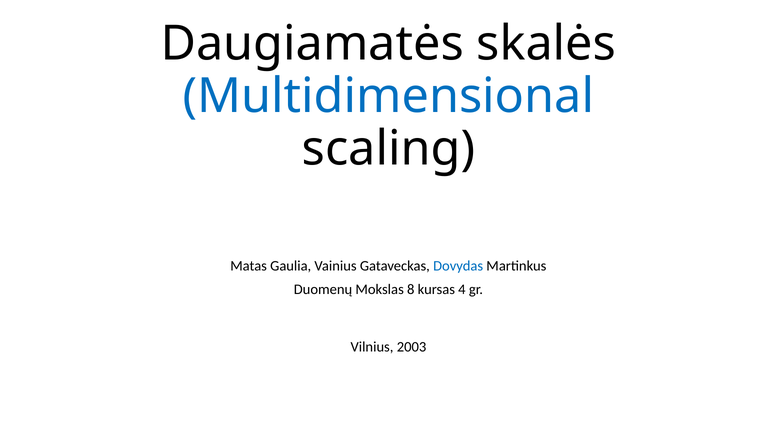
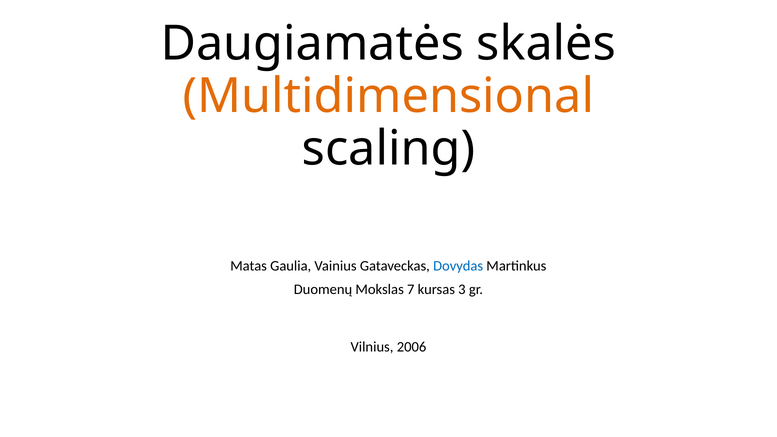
Multidimensional colour: blue -> orange
8: 8 -> 7
4: 4 -> 3
2003: 2003 -> 2006
